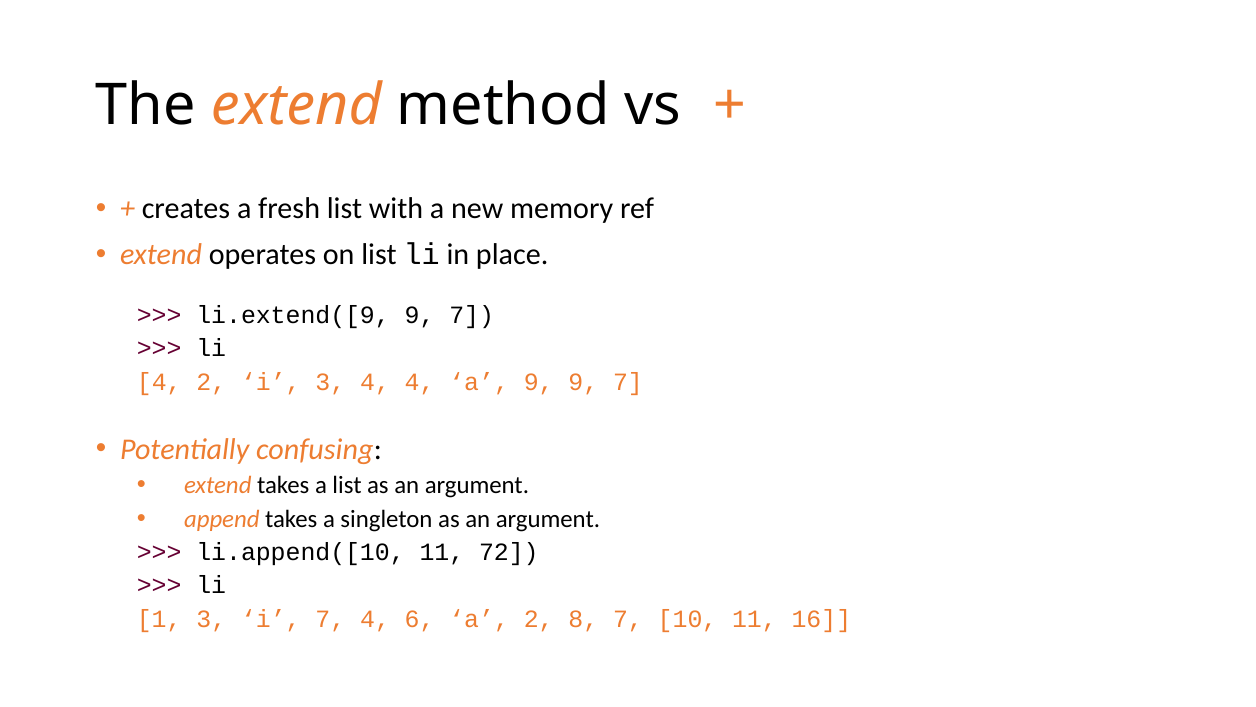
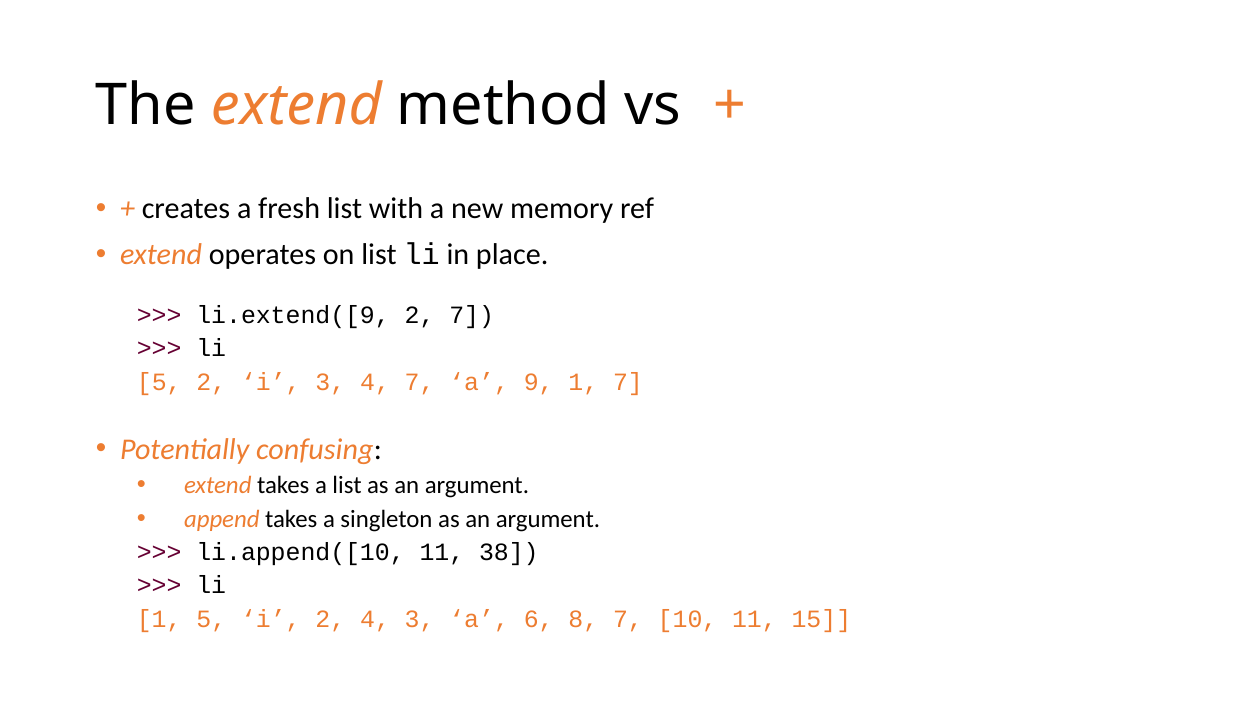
li.extend([9 9: 9 -> 2
4 at (159, 382): 4 -> 5
4 4: 4 -> 7
9 9: 9 -> 1
72: 72 -> 38
1 3: 3 -> 5
i 7: 7 -> 2
4 6: 6 -> 3
a 2: 2 -> 6
16: 16 -> 15
